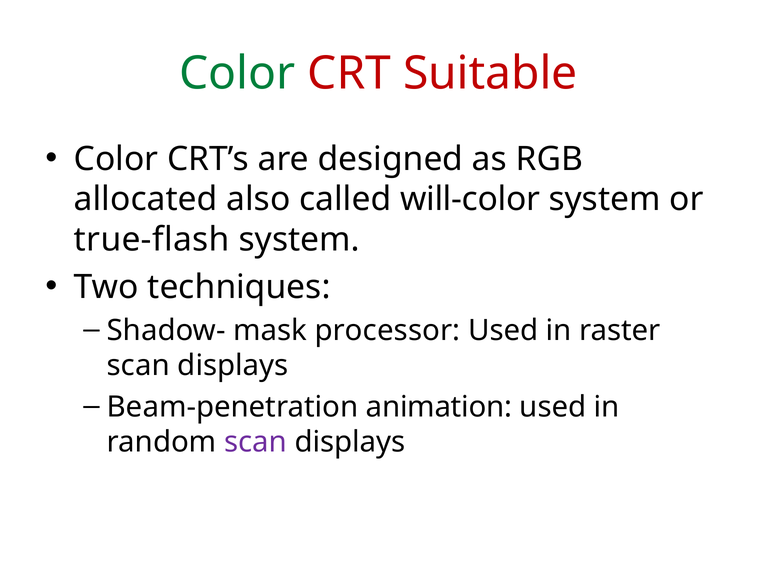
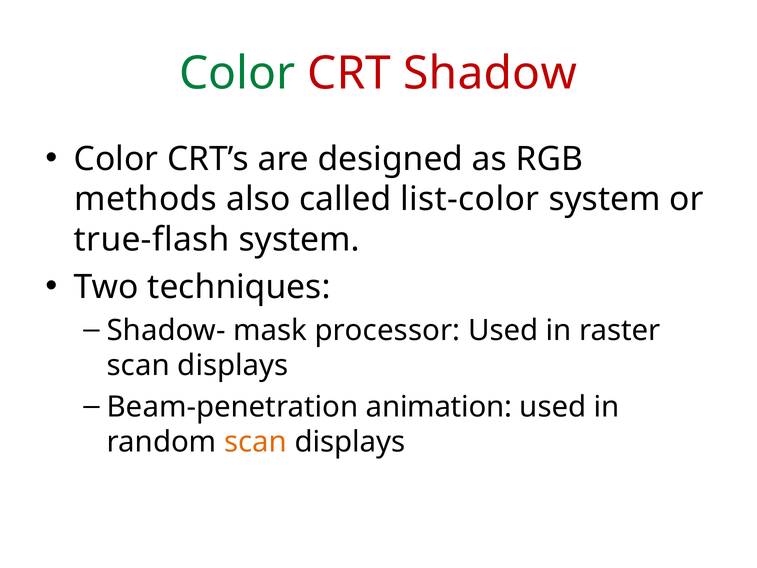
Suitable: Suitable -> Shadow
allocated: allocated -> methods
will-color: will-color -> list-color
scan at (255, 442) colour: purple -> orange
